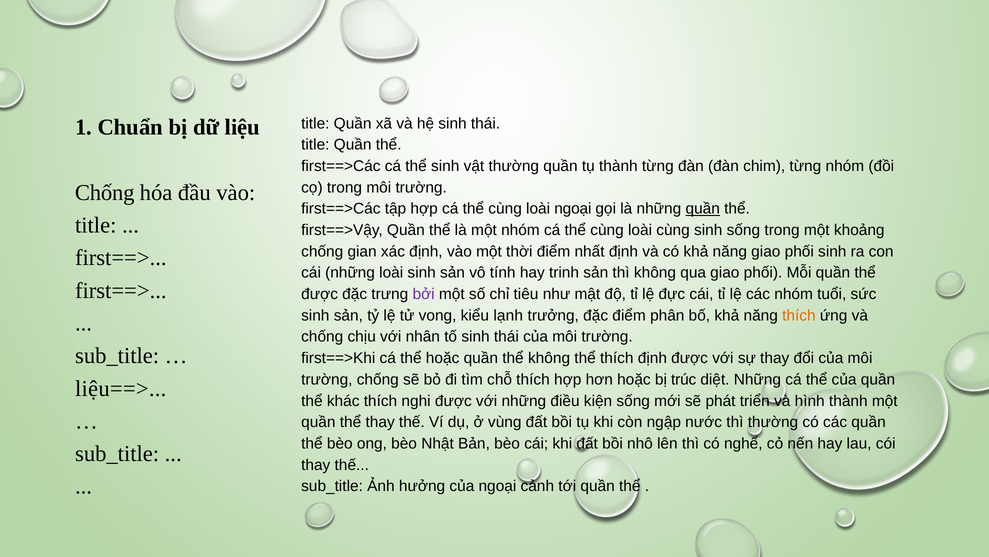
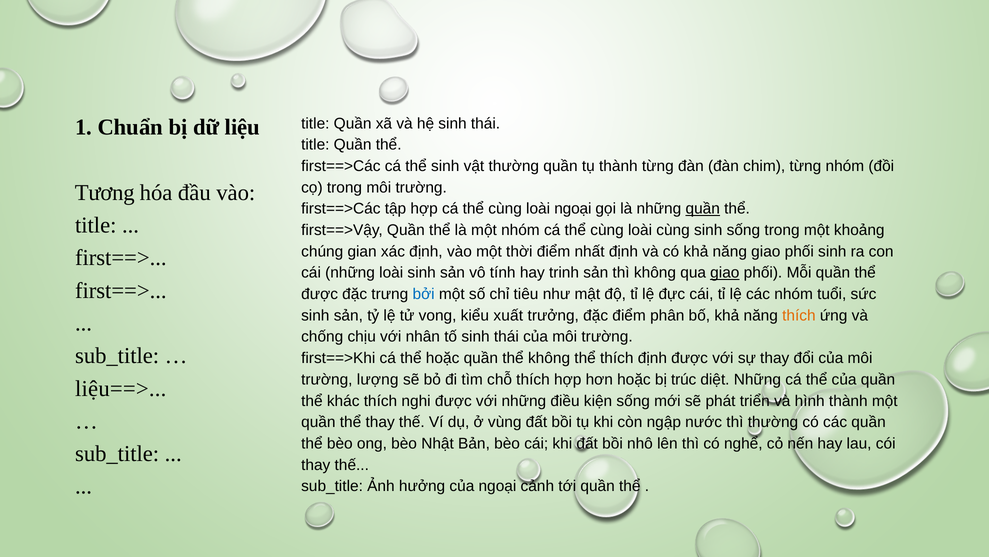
Chống at (105, 192): Chống -> Tương
chống at (322, 251): chống -> chúng
giao at (725, 273) underline: none -> present
bởi colour: purple -> blue
lạnh: lạnh -> xuất
trường chống: chống -> lượng
